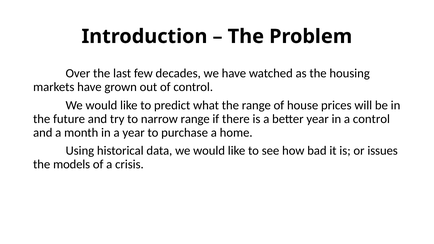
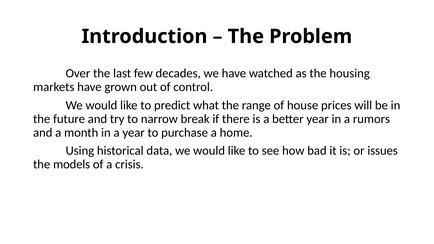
narrow range: range -> break
a control: control -> rumors
